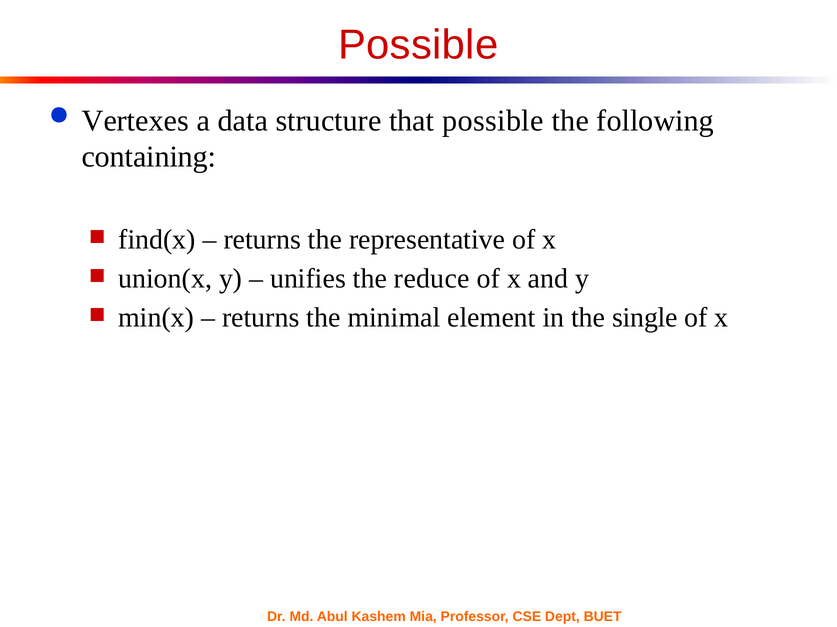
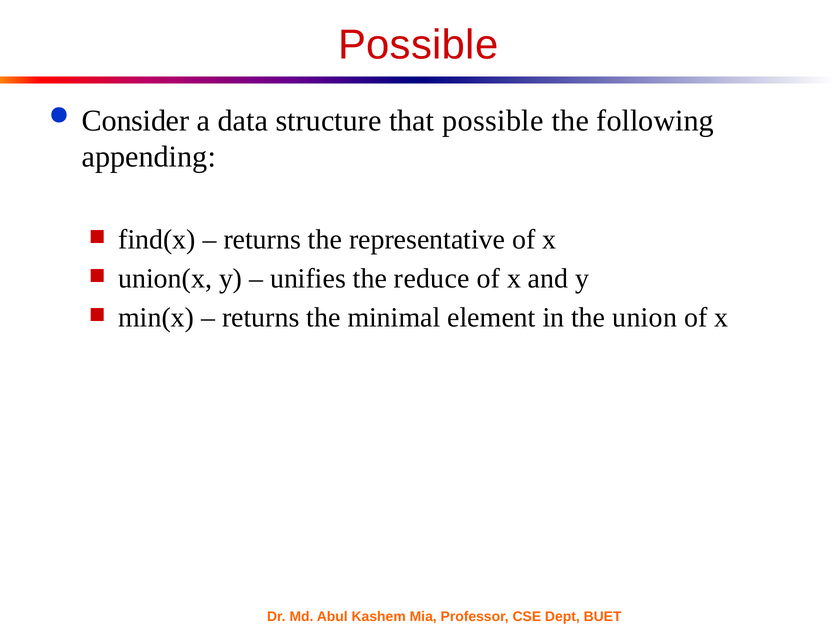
Vertexes: Vertexes -> Consider
containing: containing -> appending
single: single -> union
